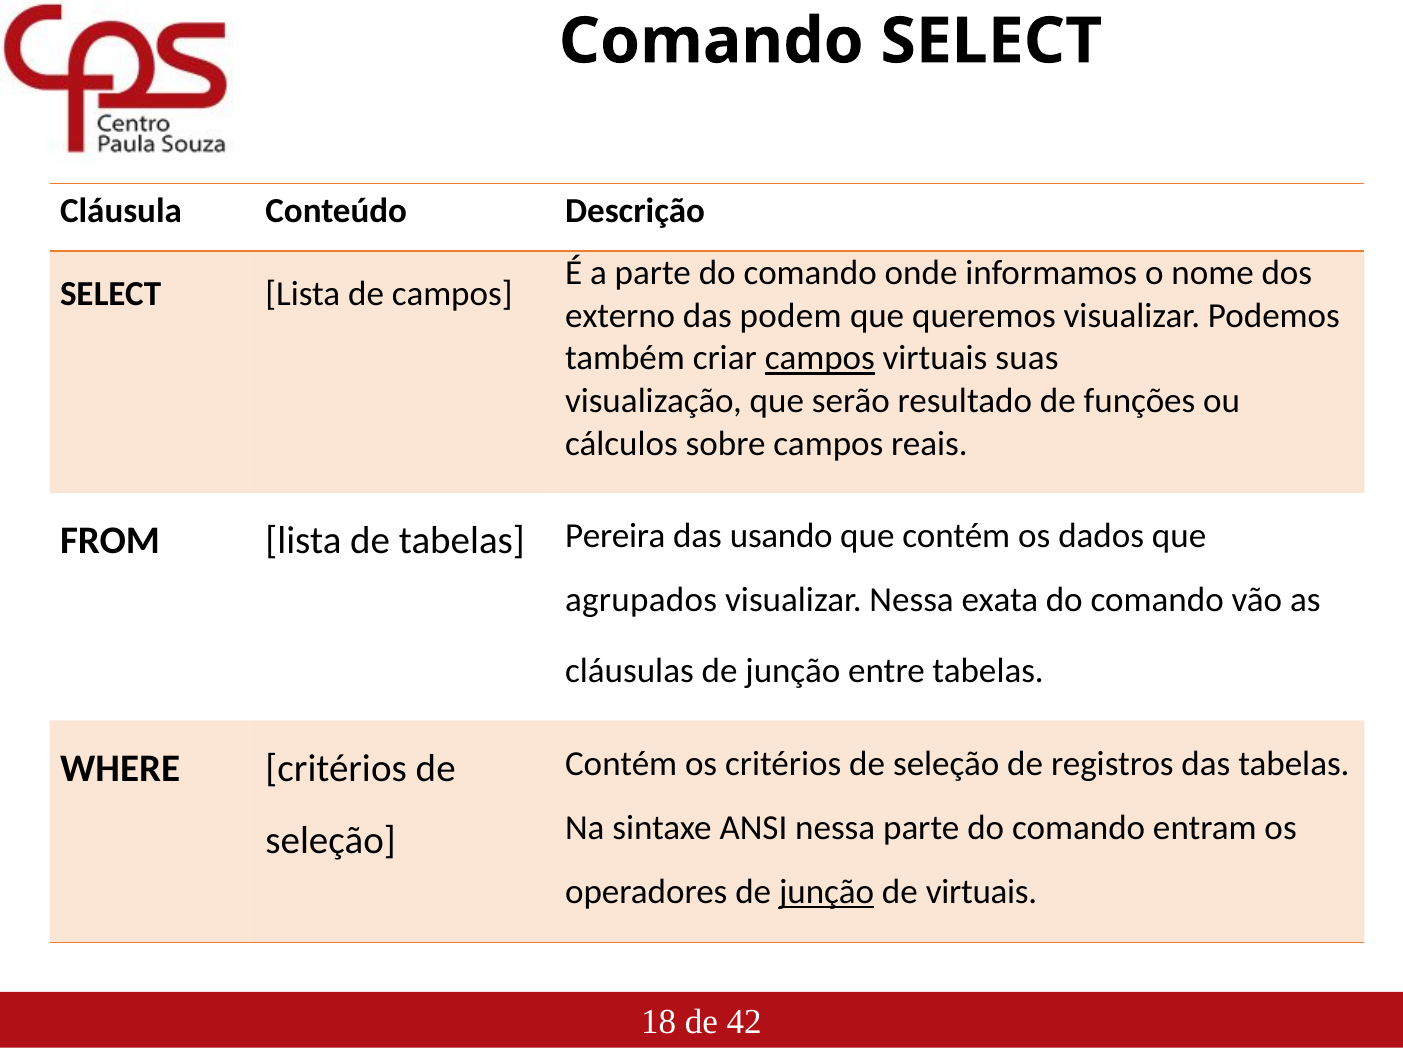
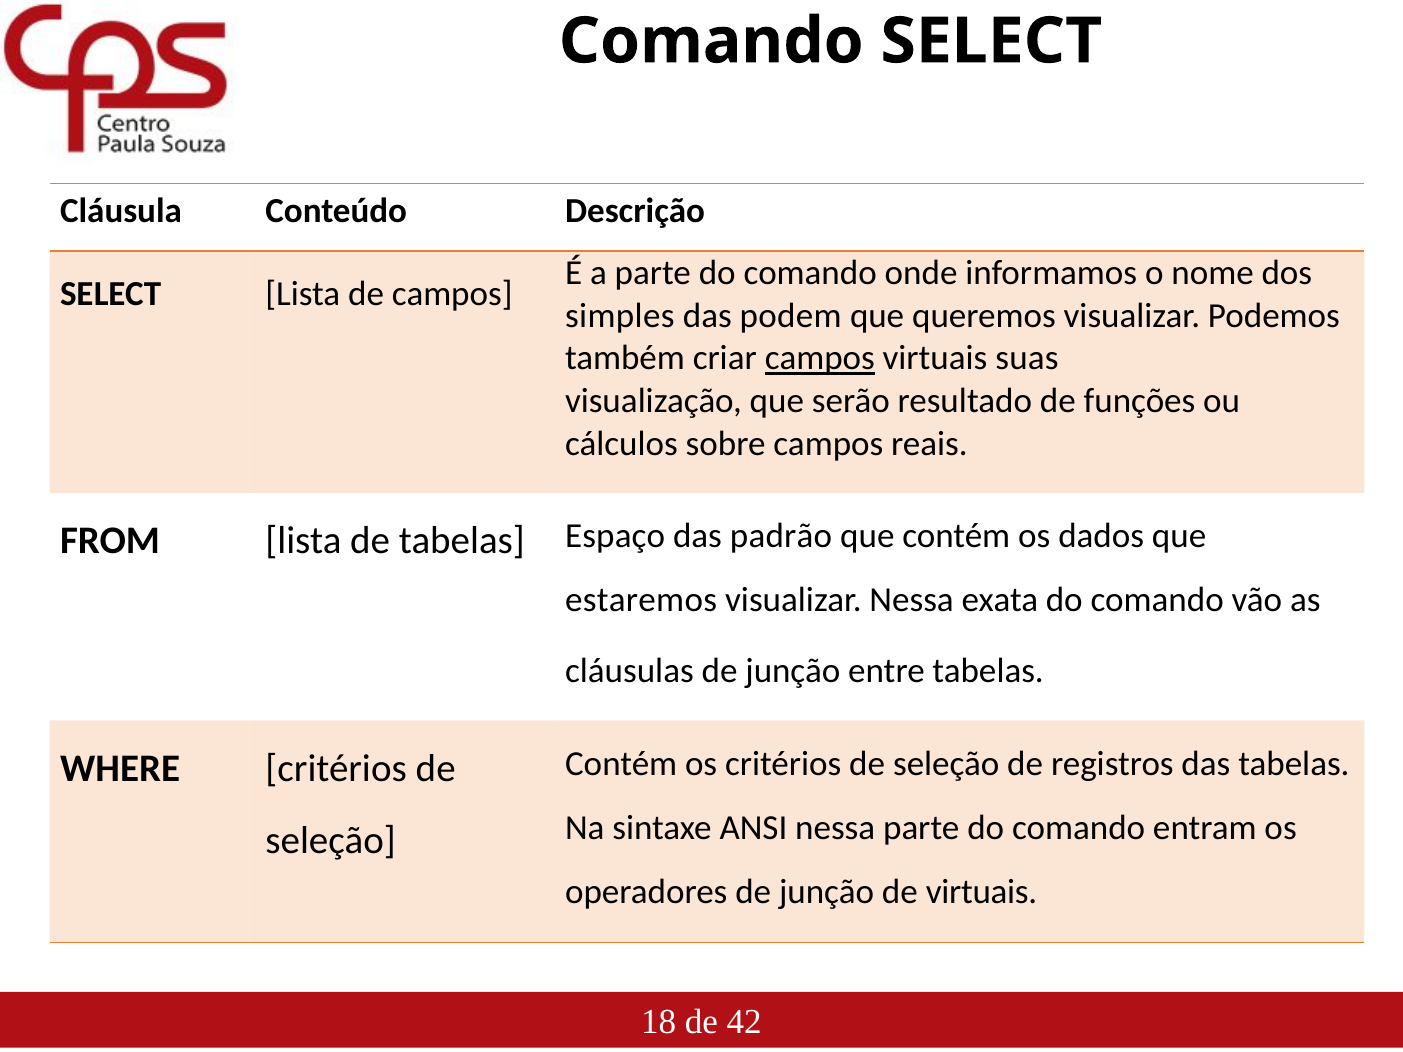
externo: externo -> simples
Pereira: Pereira -> Espaço
usando: usando -> padrão
agrupados: agrupados -> estaremos
junção at (827, 892) underline: present -> none
